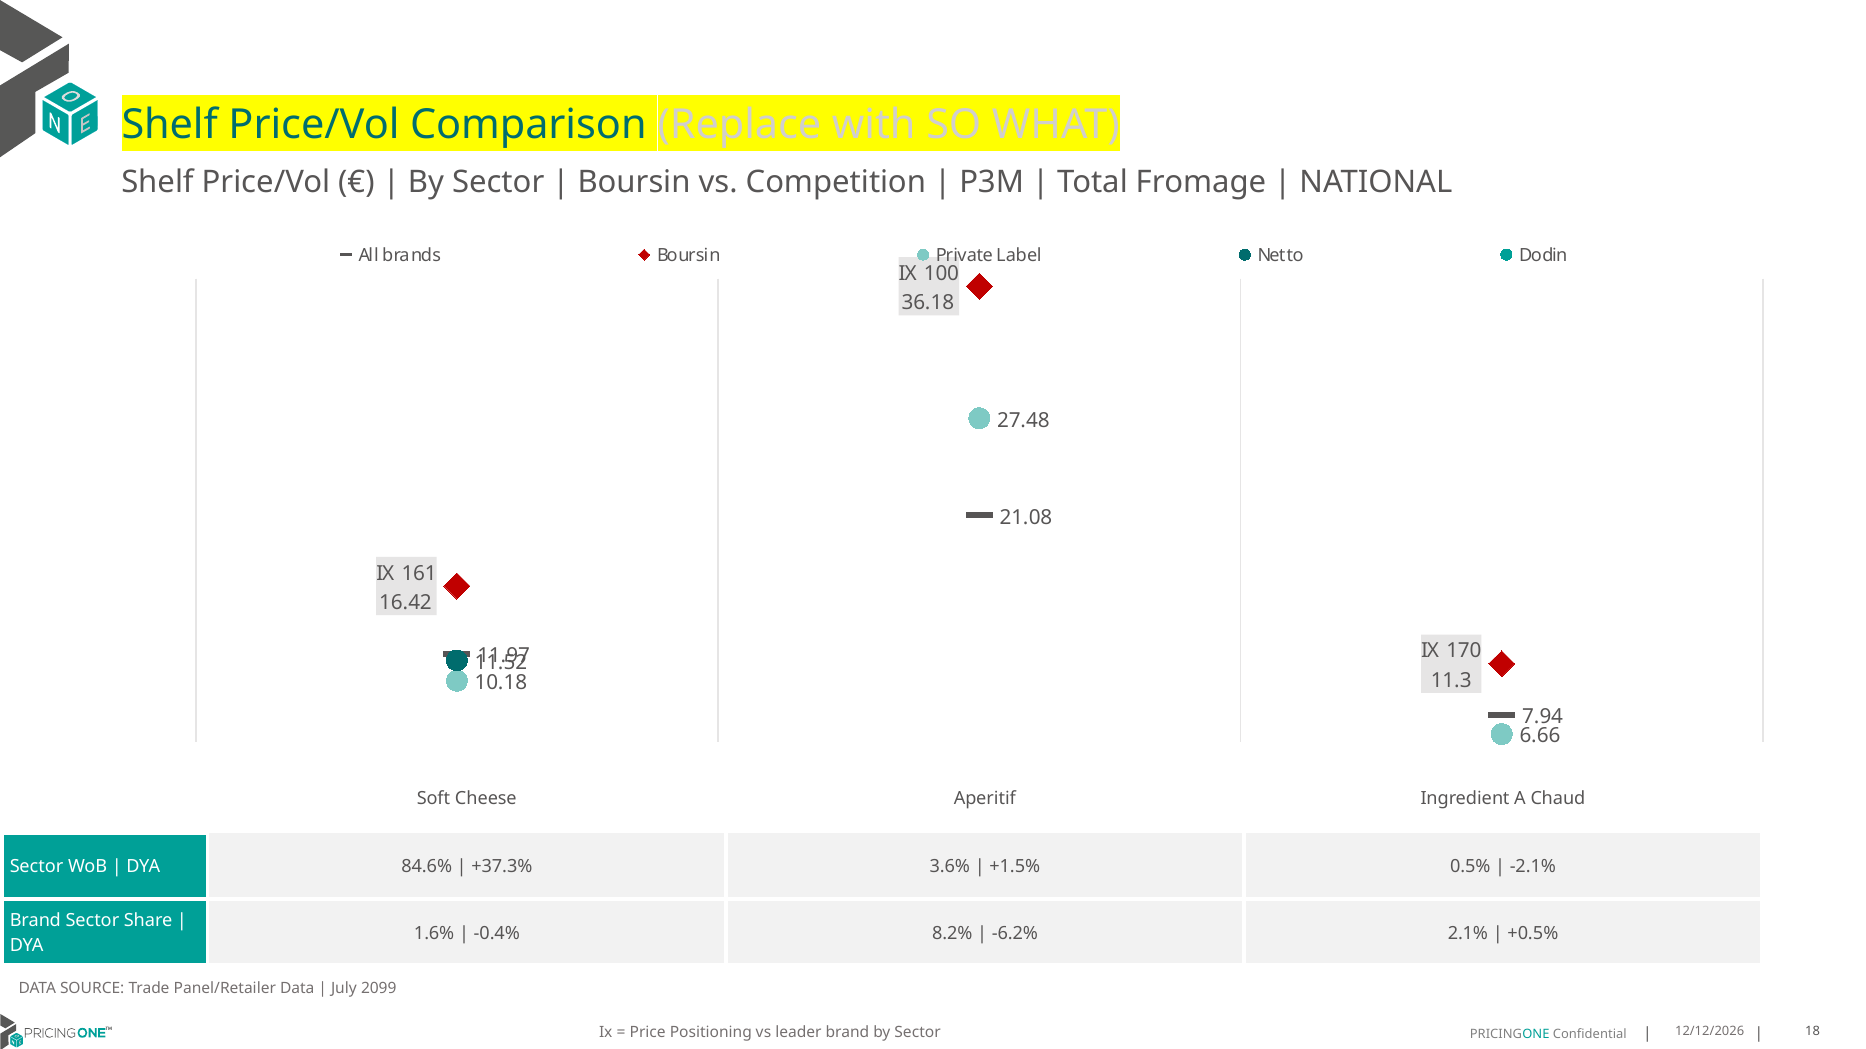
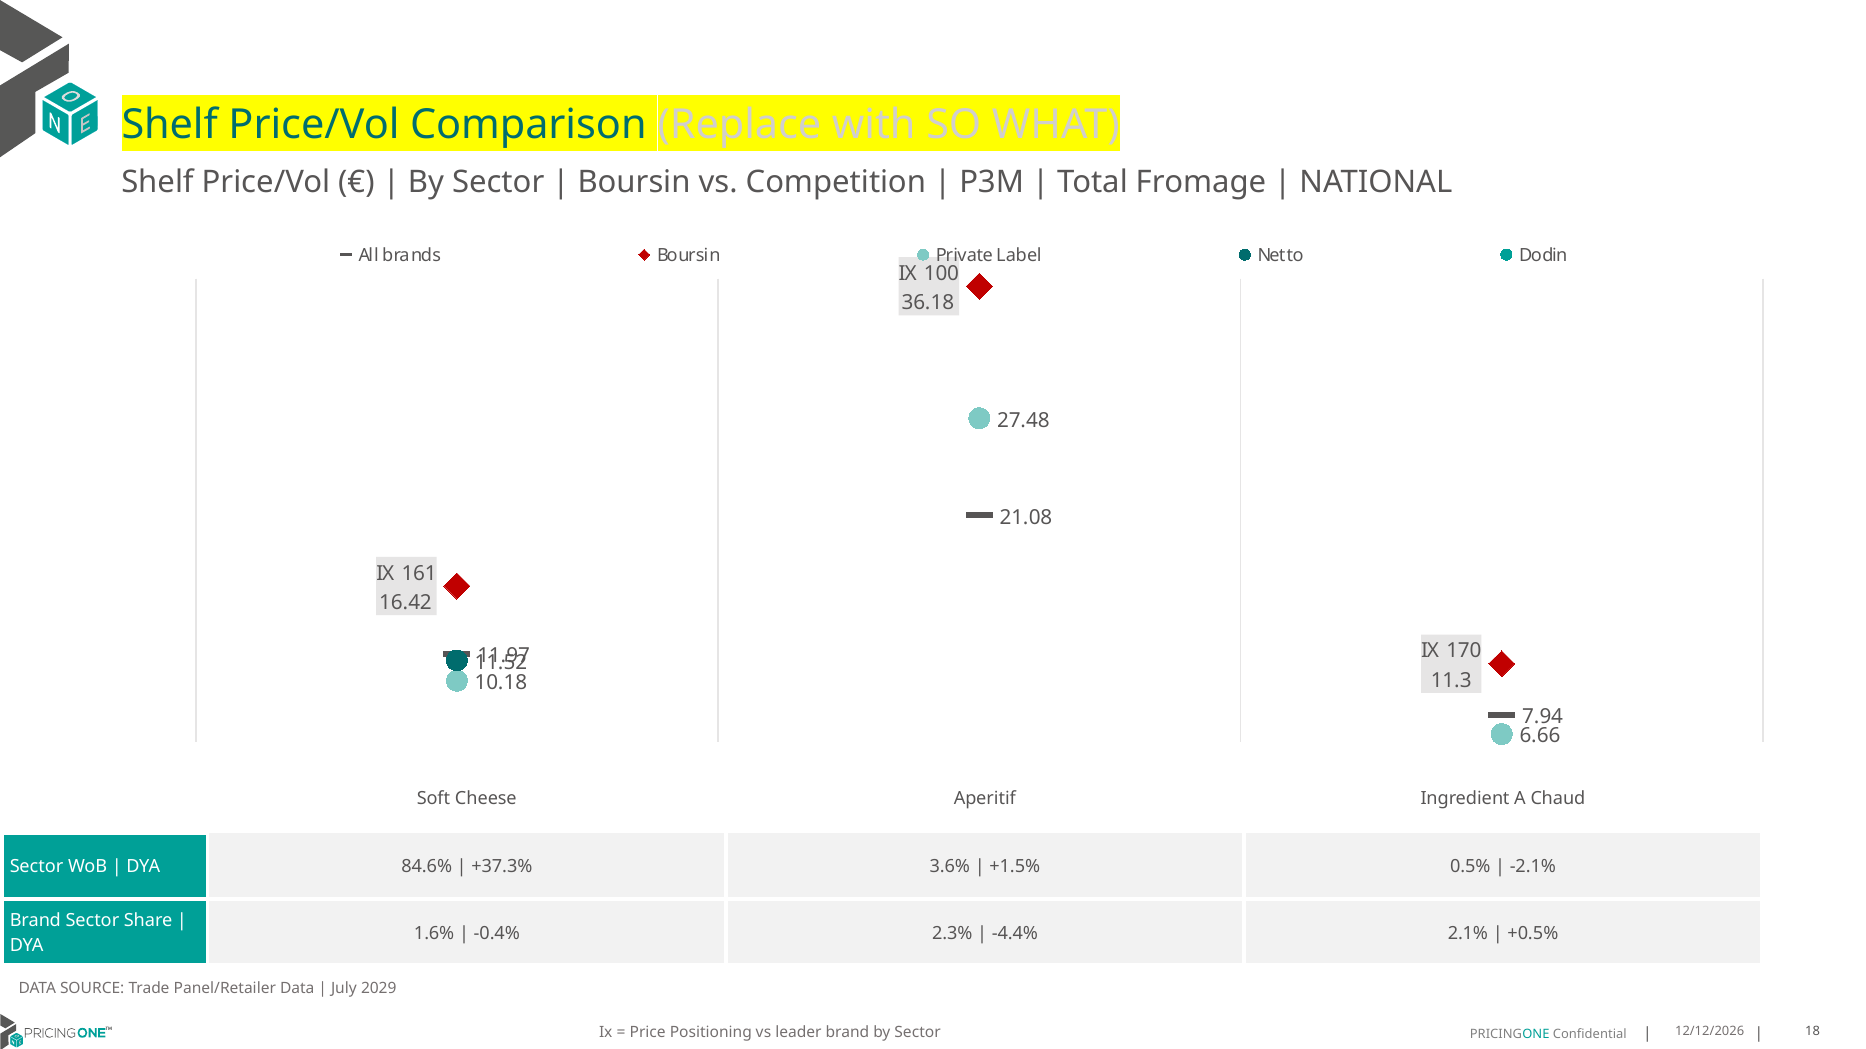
8.2%: 8.2% -> 2.3%
-6.2%: -6.2% -> -4.4%
2099: 2099 -> 2029
